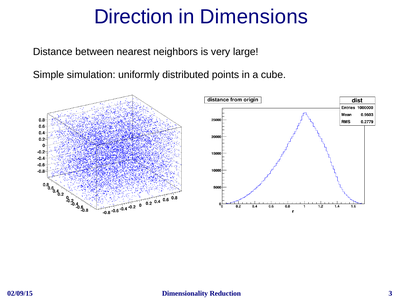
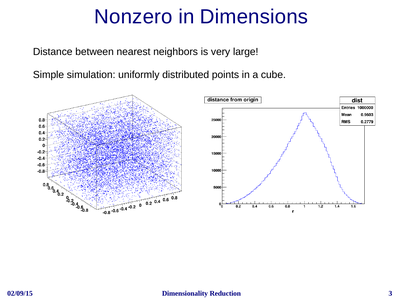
Direction: Direction -> Nonzero
